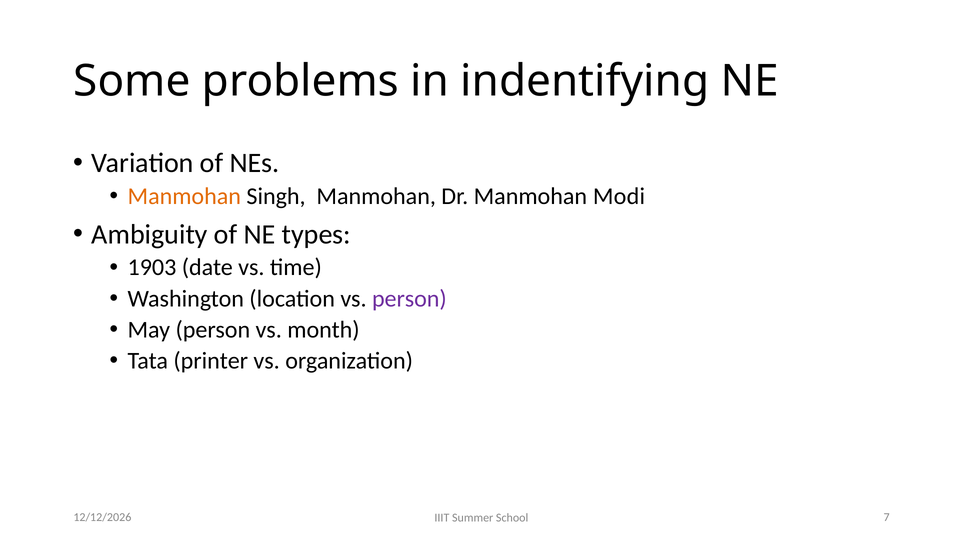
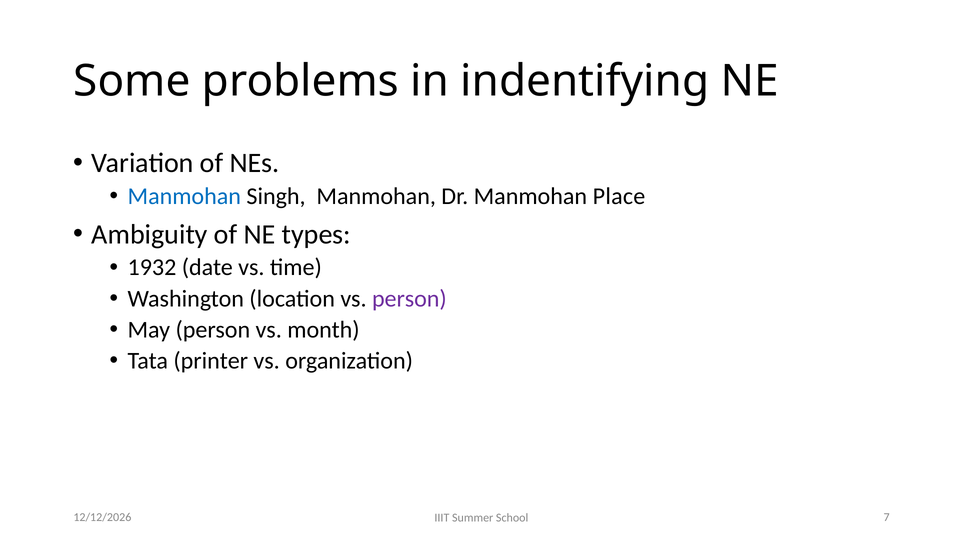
Manmohan at (184, 196) colour: orange -> blue
Modi: Modi -> Place
1903: 1903 -> 1932
